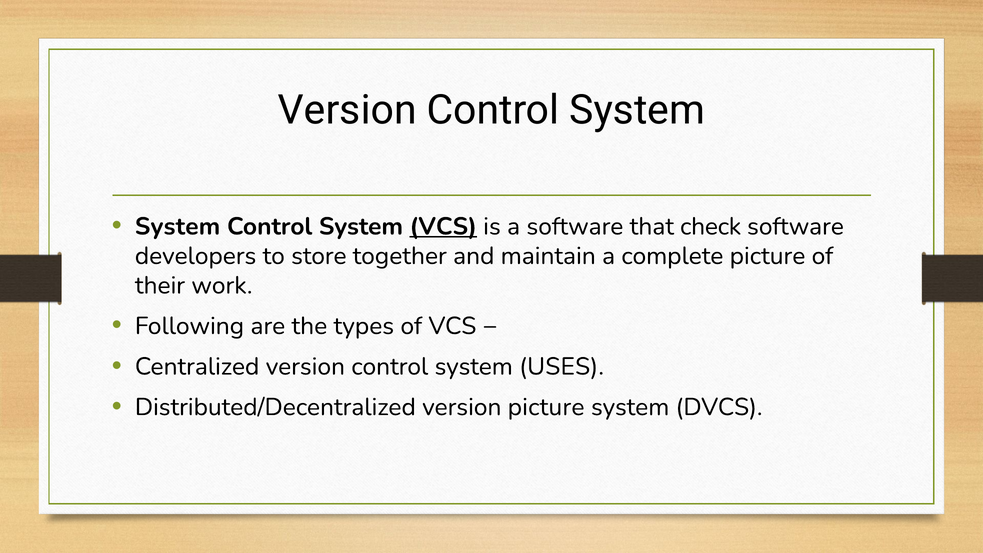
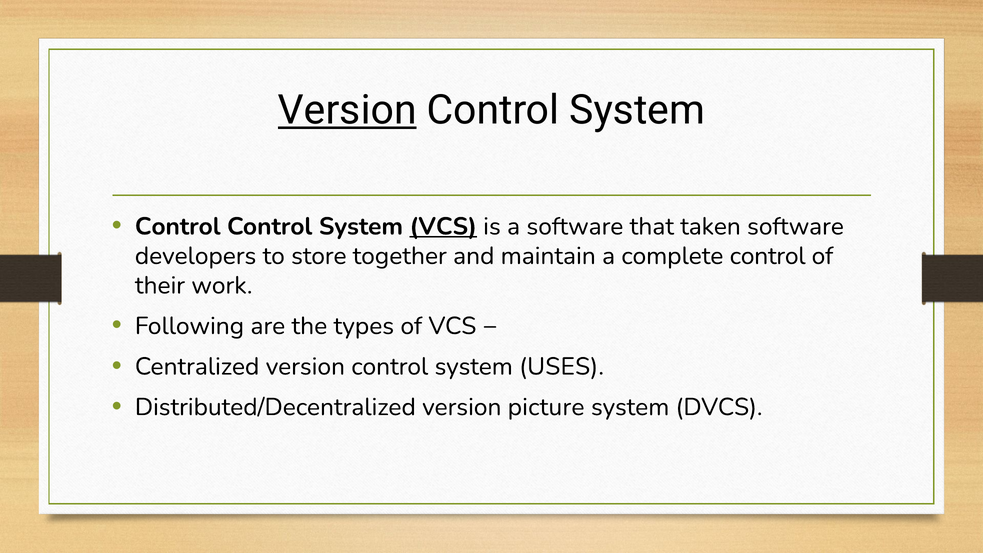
Version at (347, 110) underline: none -> present
System at (178, 226): System -> Control
check: check -> taken
complete picture: picture -> control
